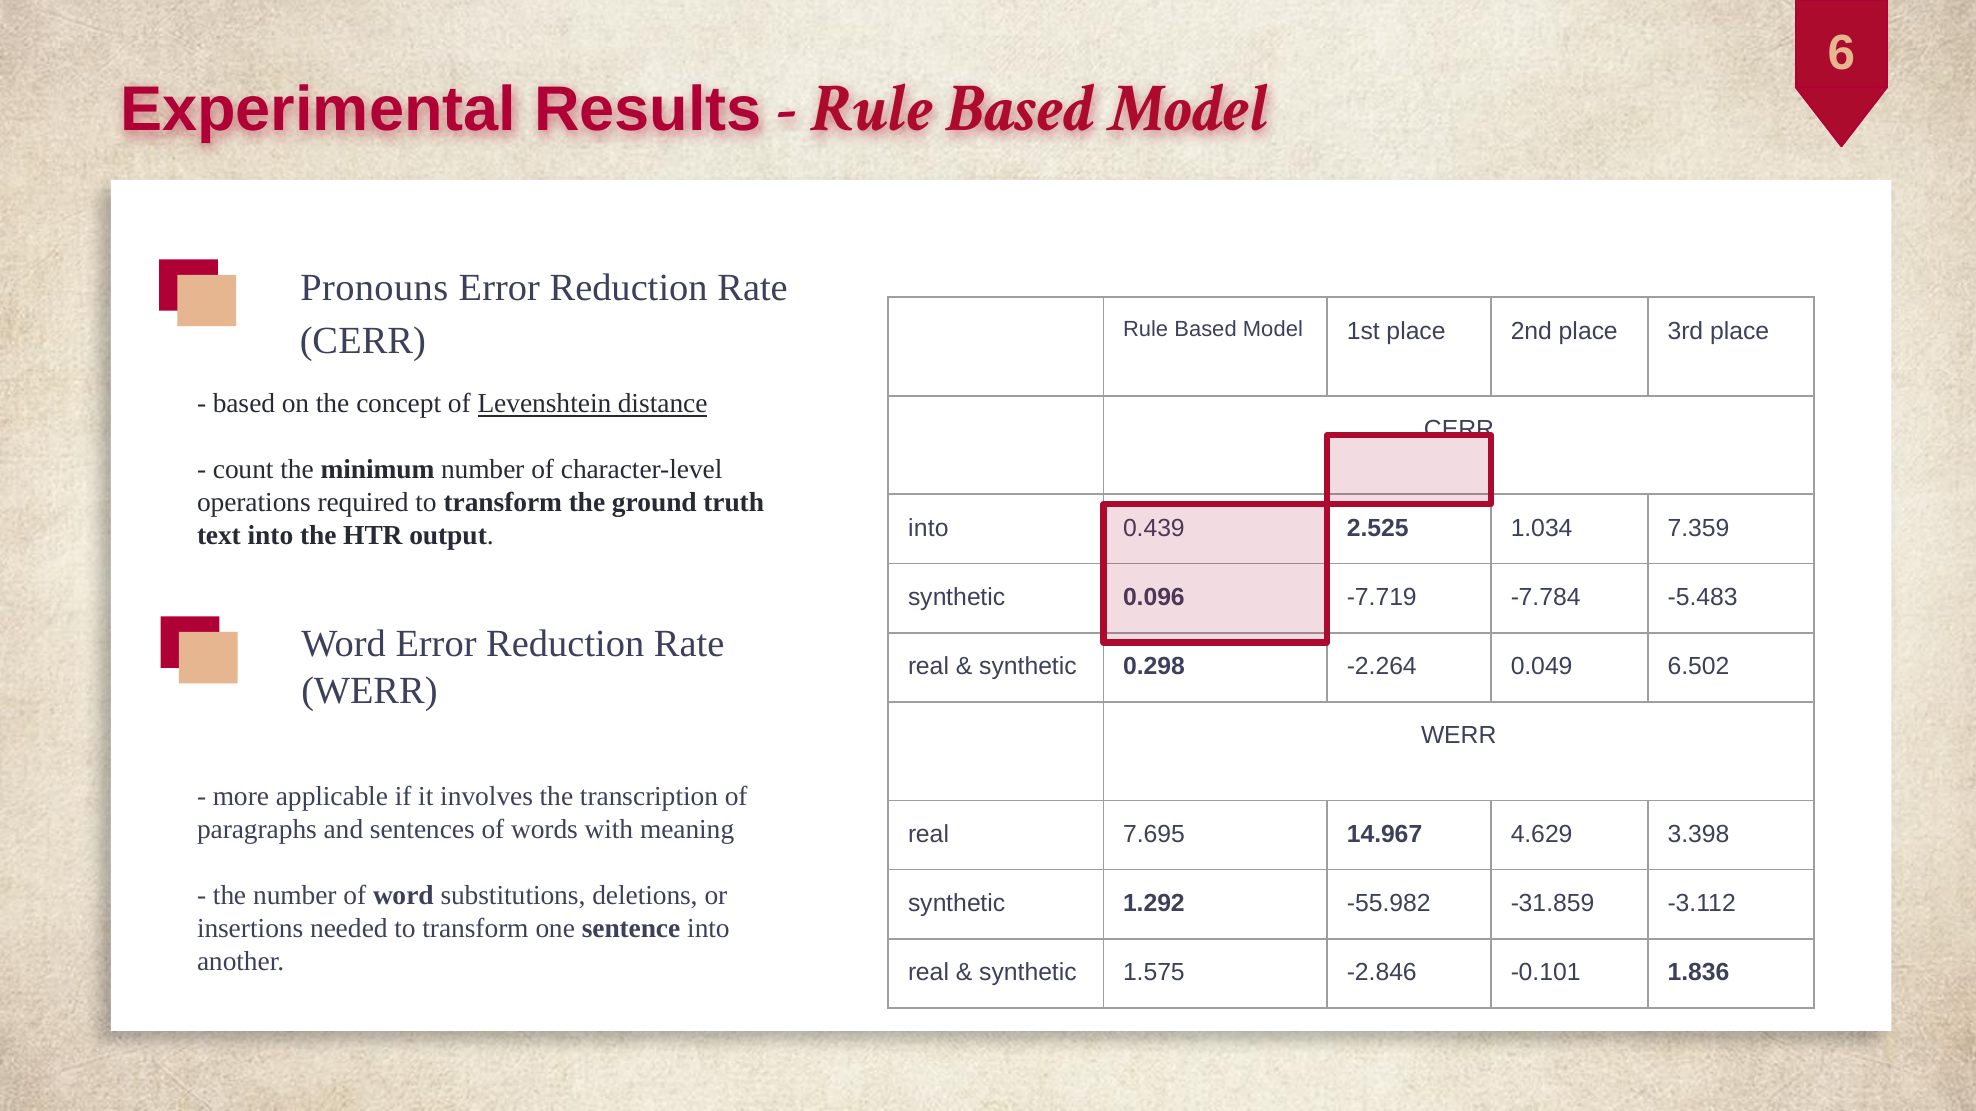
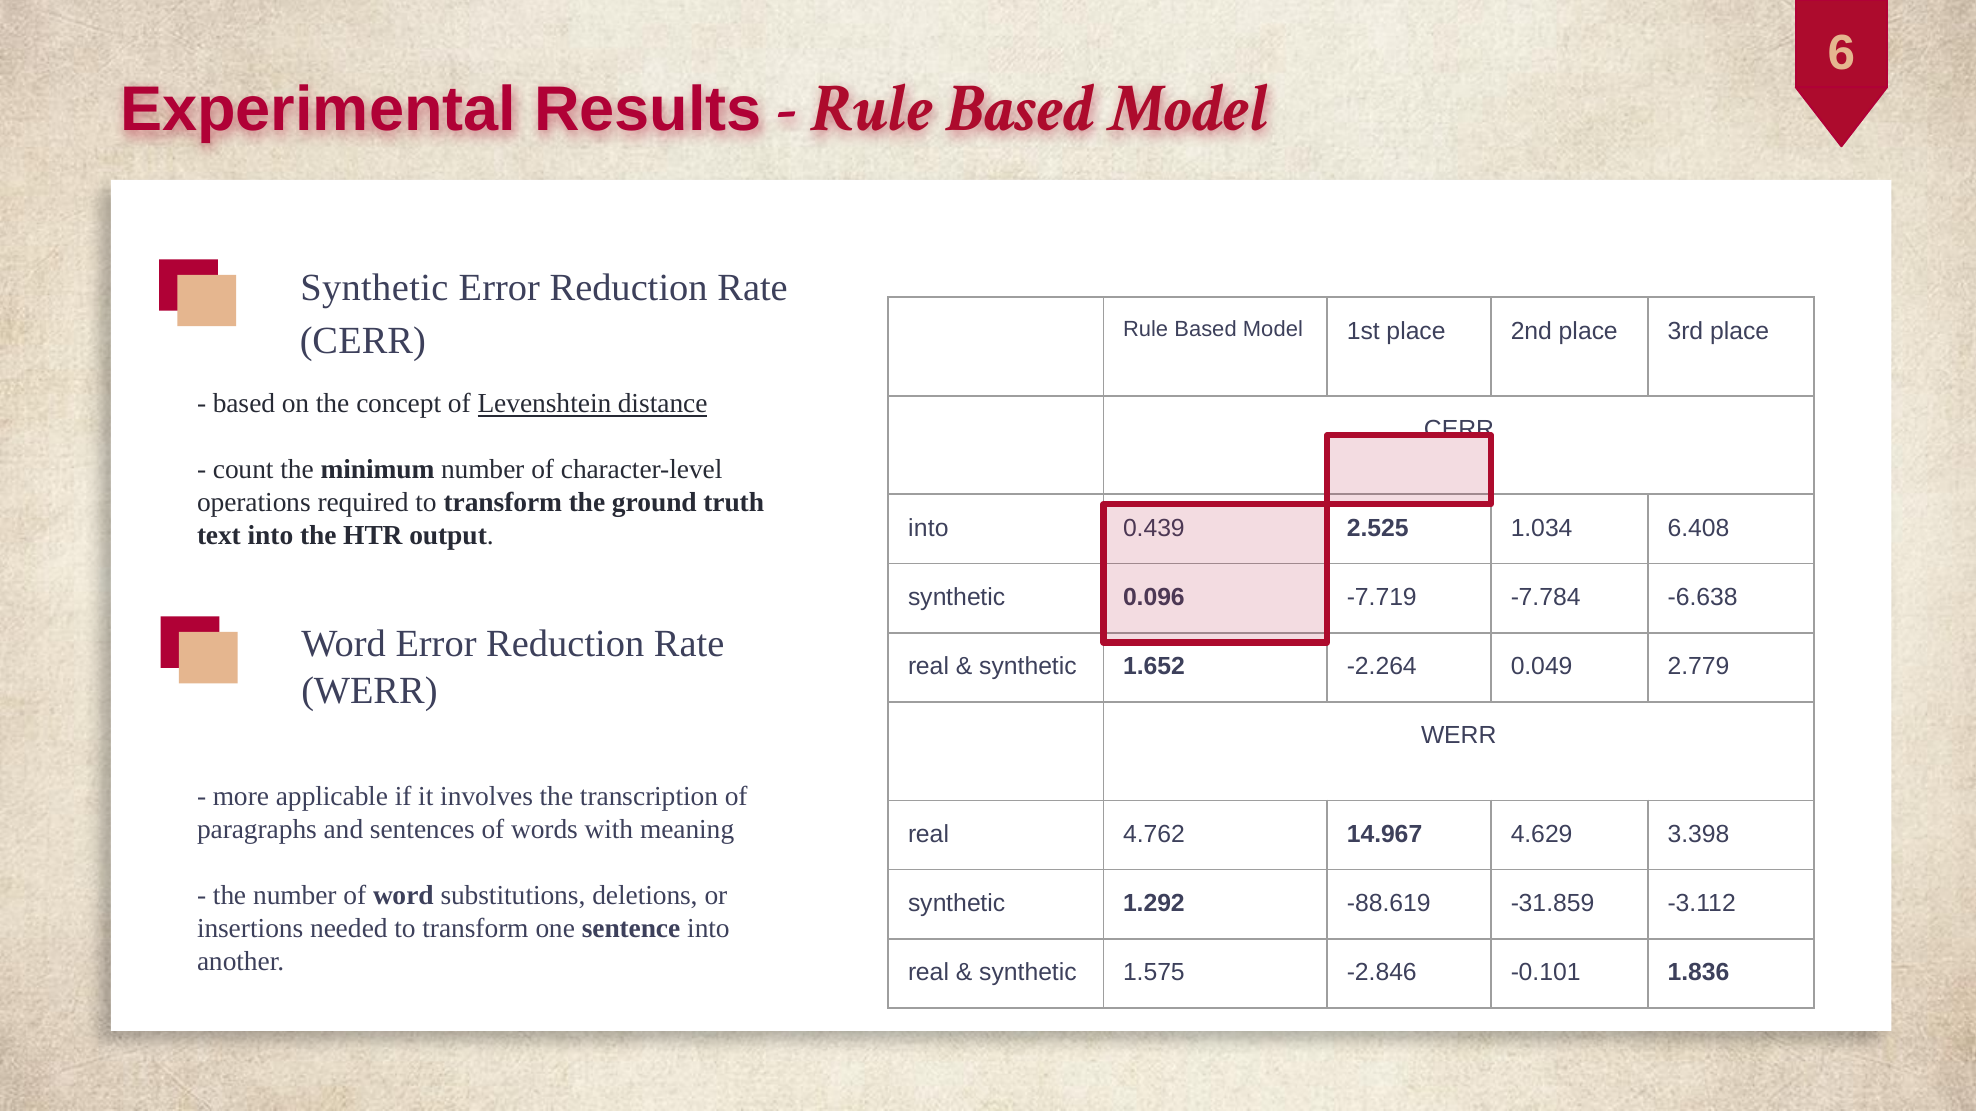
Pronouns at (374, 288): Pronouns -> Synthetic
7.359: 7.359 -> 6.408
-5.483: -5.483 -> -6.638
0.298: 0.298 -> 1.652
6.502: 6.502 -> 2.779
7.695: 7.695 -> 4.762
-55.982: -55.982 -> -88.619
